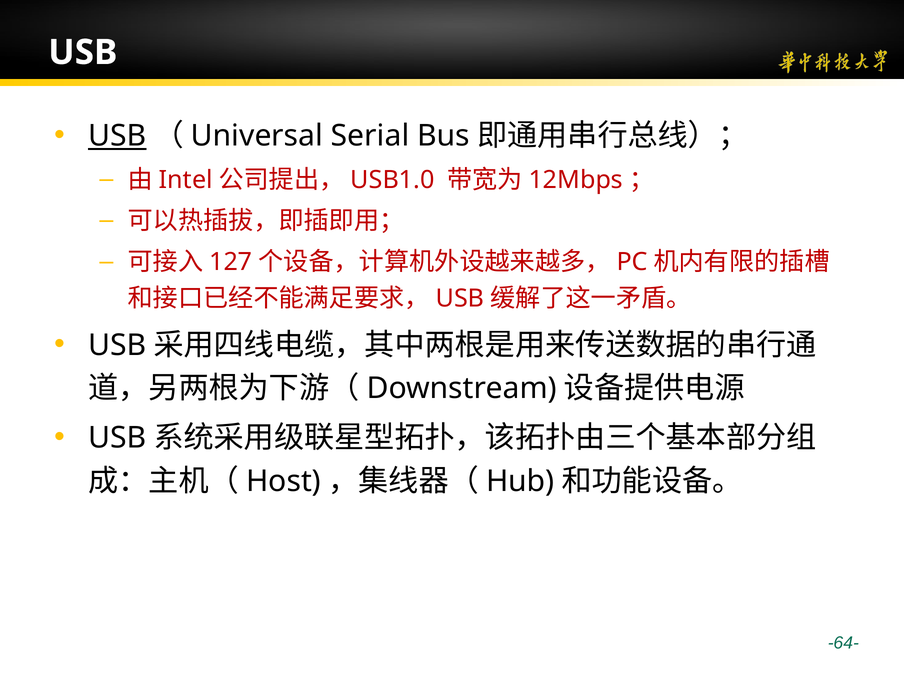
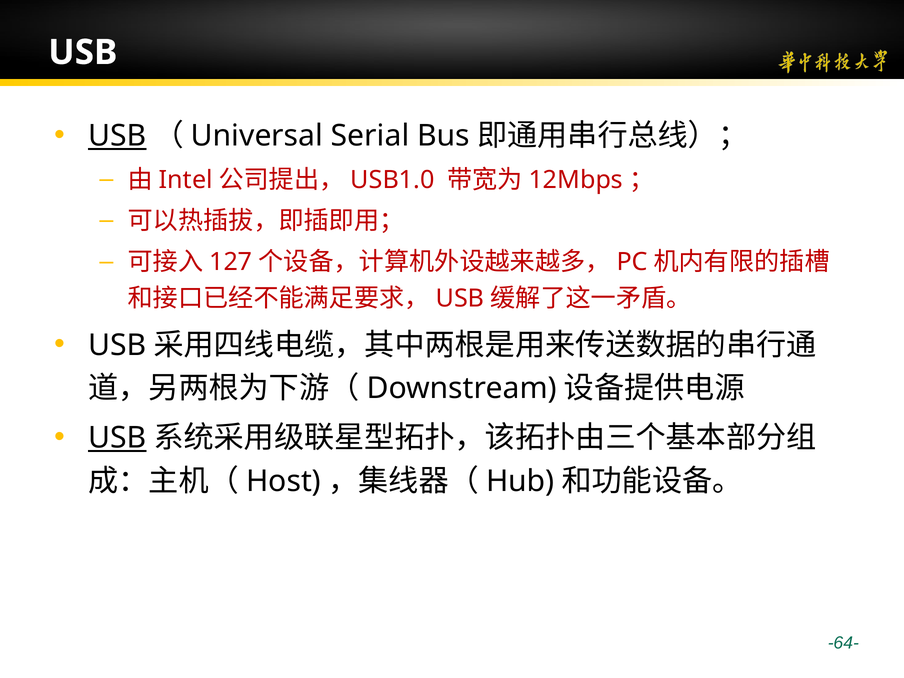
USB at (117, 438) underline: none -> present
